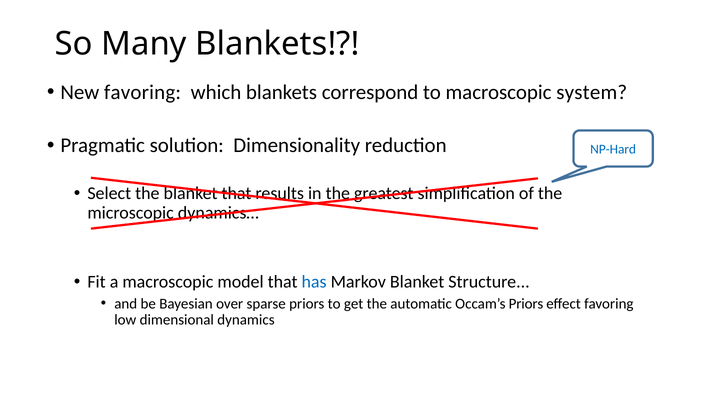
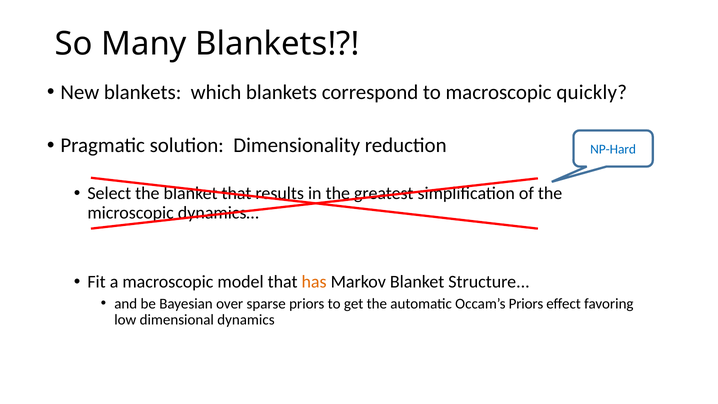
New favoring: favoring -> blankets
system: system -> quickly
has colour: blue -> orange
